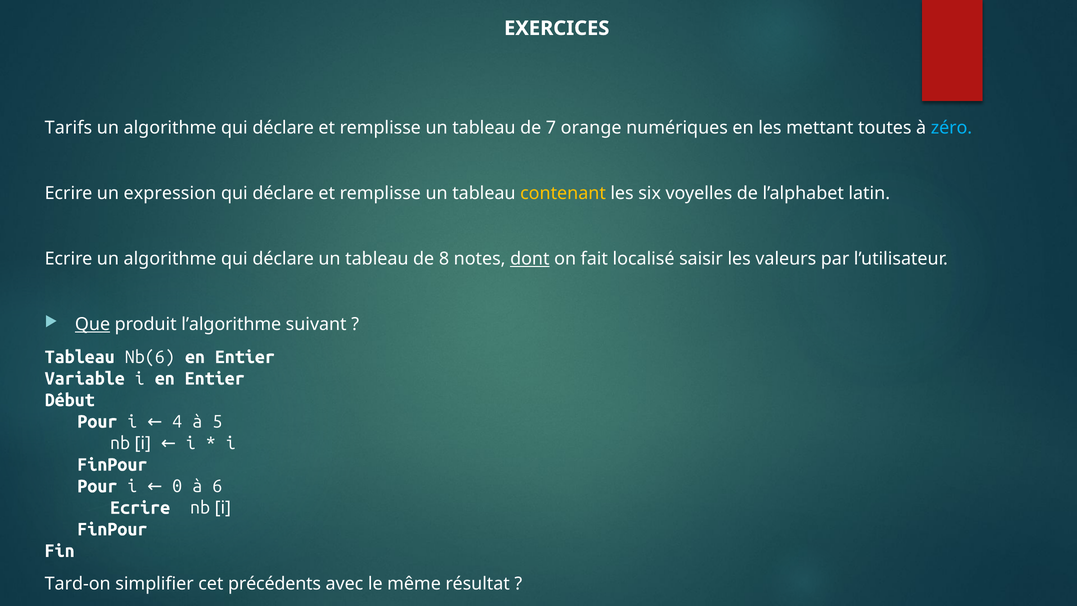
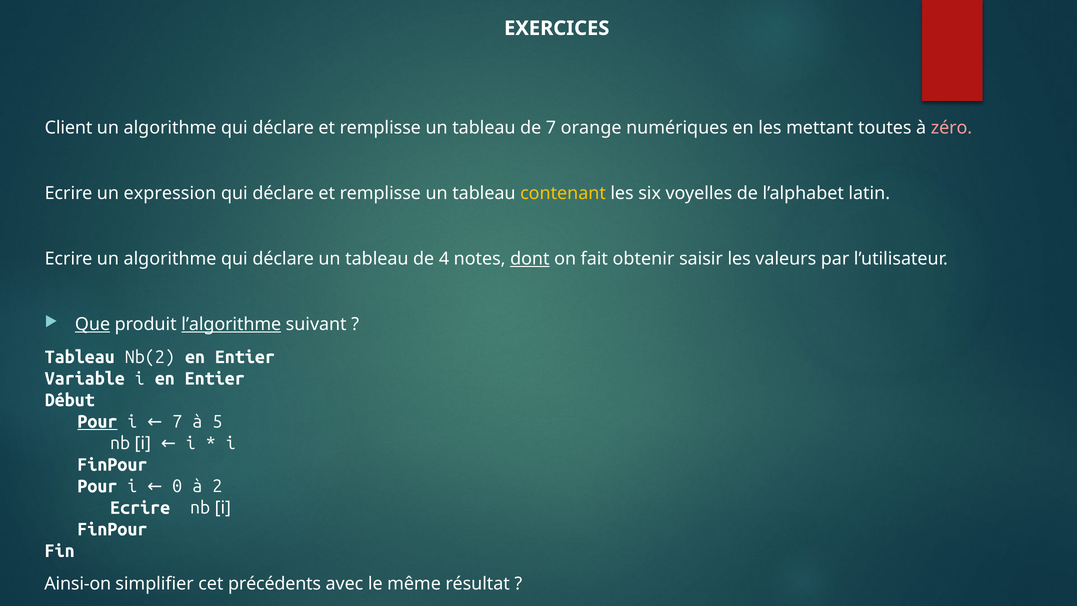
Tarifs: Tarifs -> Client
zéro colour: light blue -> pink
8: 8 -> 4
localisé: localisé -> obtenir
l’algorithme underline: none -> present
Nb(6: Nb(6 -> Nb(2
Pour at (97, 422) underline: none -> present
i 4: 4 -> 7
6: 6 -> 2
Tard-on: Tard-on -> Ainsi-on
